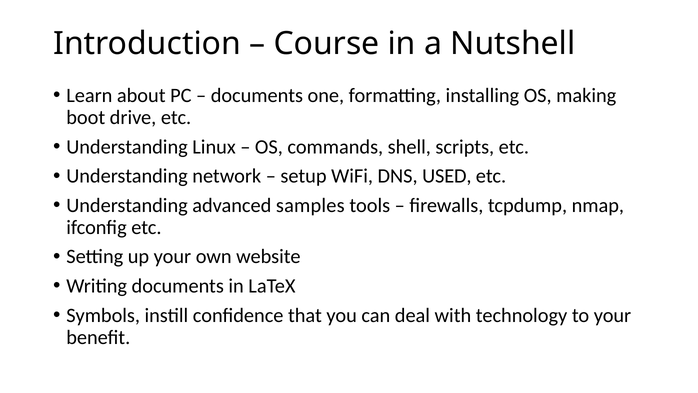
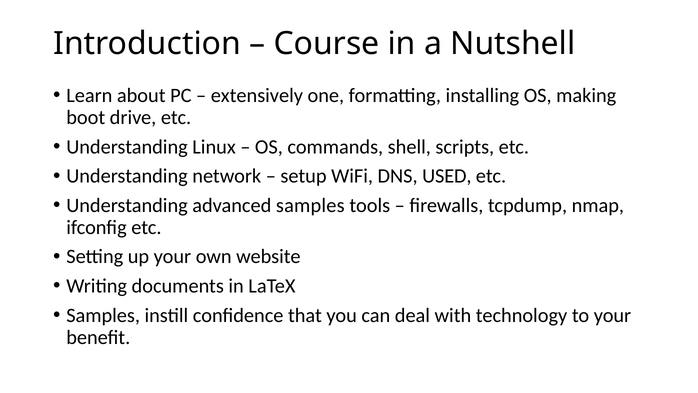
documents at (257, 95): documents -> extensively
Symbols at (103, 315): Symbols -> Samples
